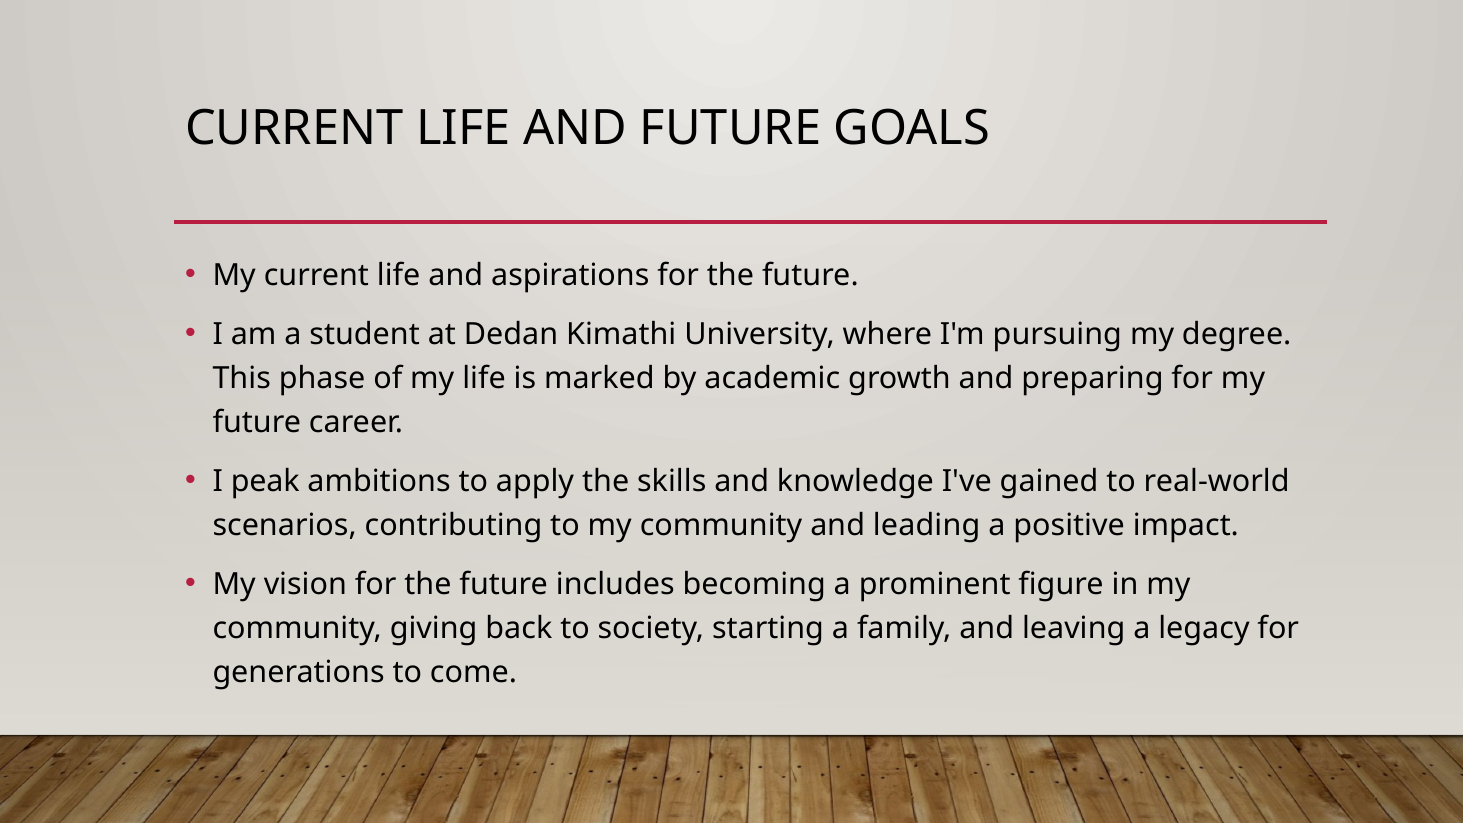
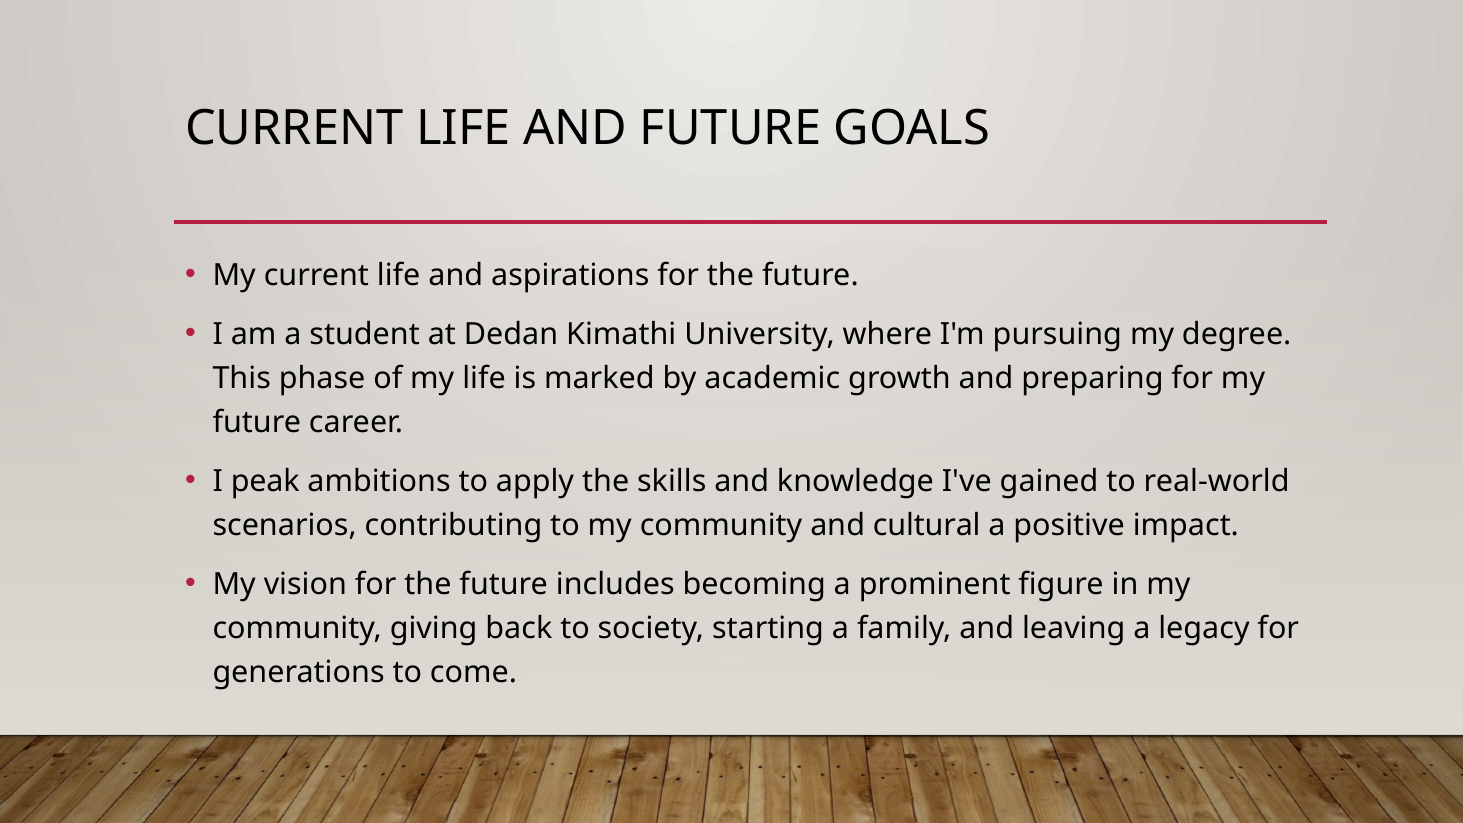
leading: leading -> cultural
